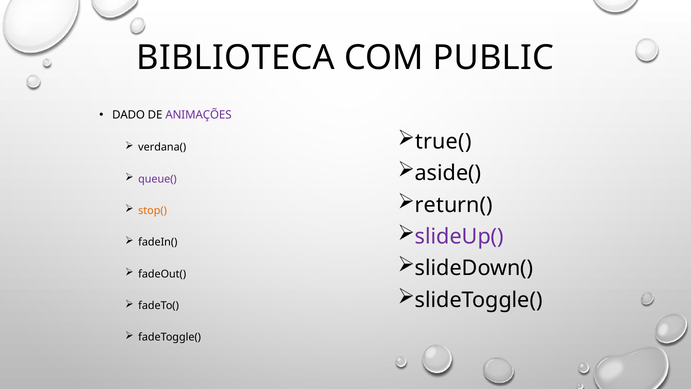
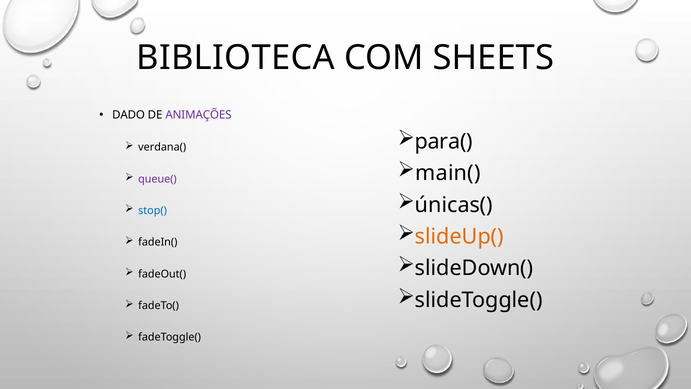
PUBLIC: PUBLIC -> SHEETS
true(: true( -> para(
aside(: aside( -> main(
return(: return( -> únicas(
stop( colour: orange -> blue
slideUp( colour: purple -> orange
